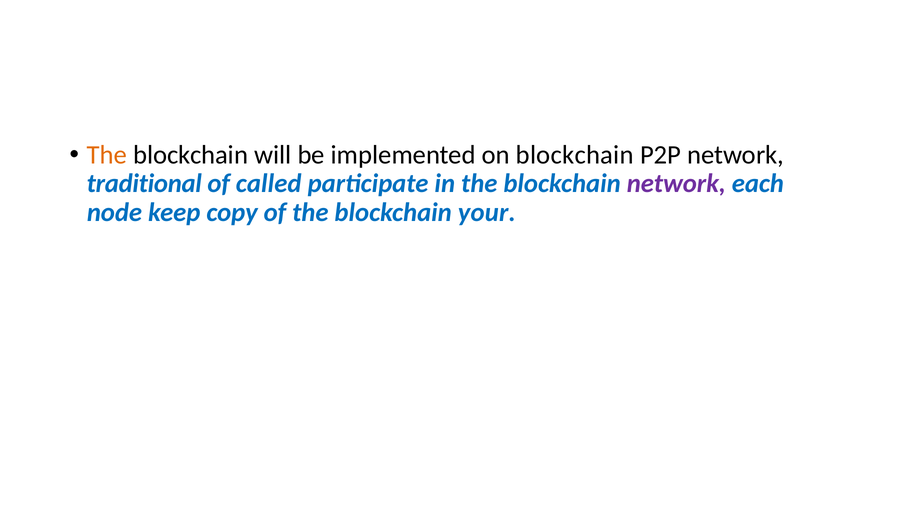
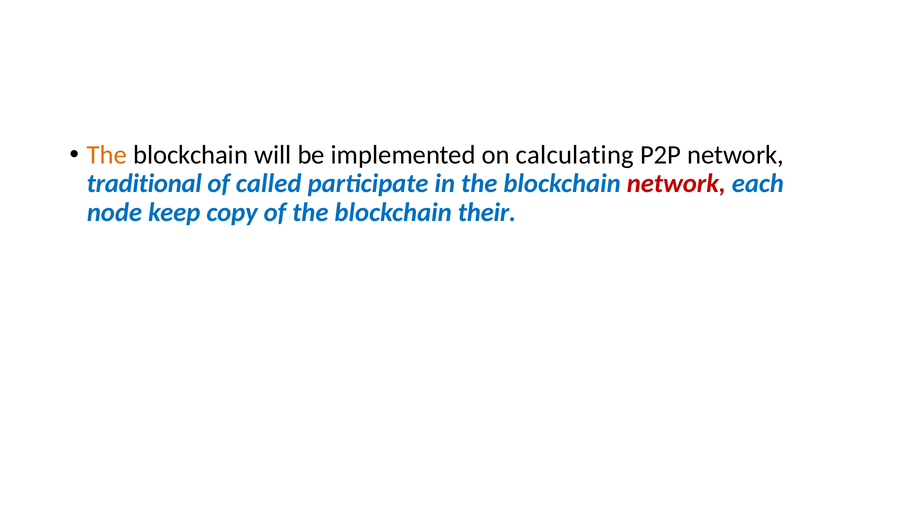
on blockchain: blockchain -> calculating
network at (676, 184) colour: purple -> red
your: your -> their
